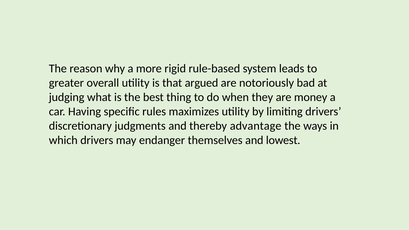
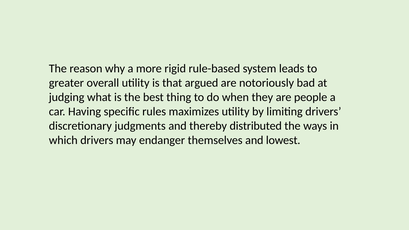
money: money -> people
advantage: advantage -> distributed
